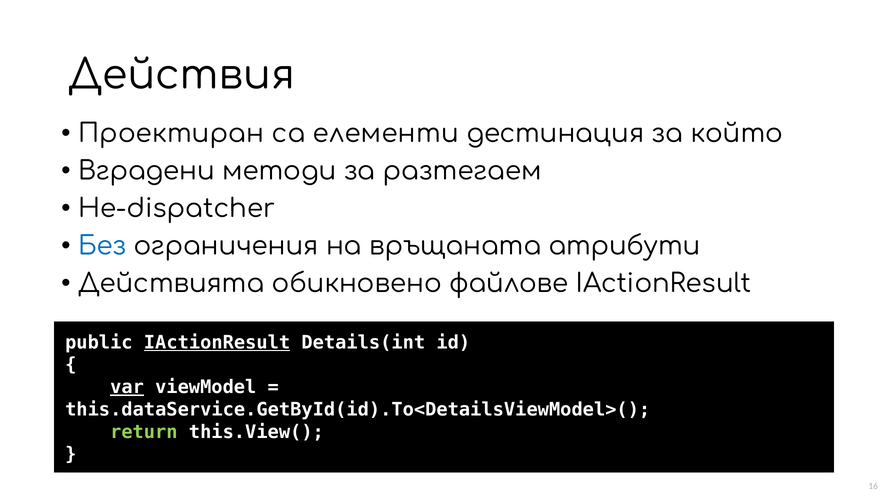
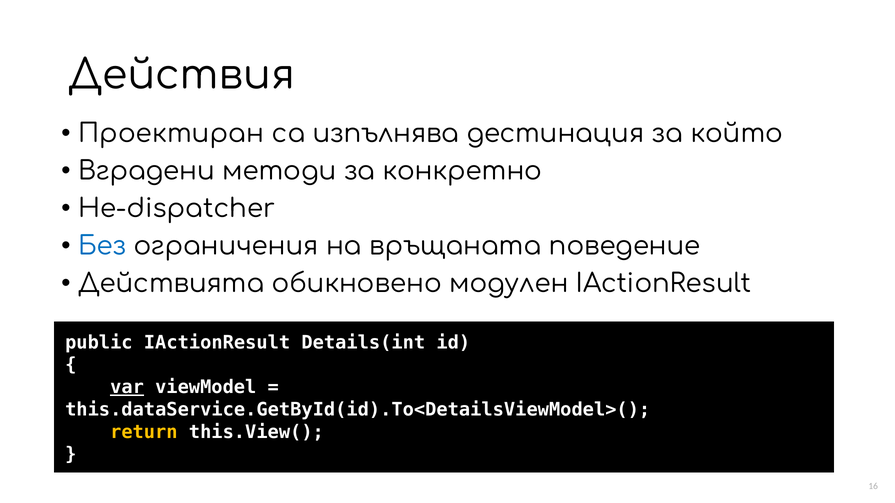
елементи: елементи -> изпълнява
разтегаем: разтегаем -> конкретно
атрибути: атрибути -> поведение
файлове: файлове -> модулен
IActionResult at (217, 343) underline: present -> none
return colour: light green -> yellow
